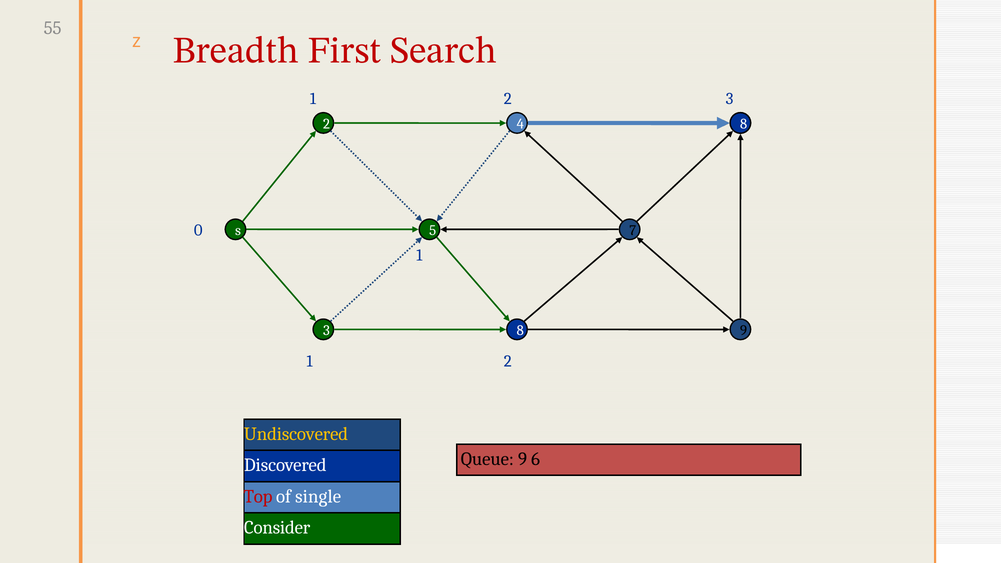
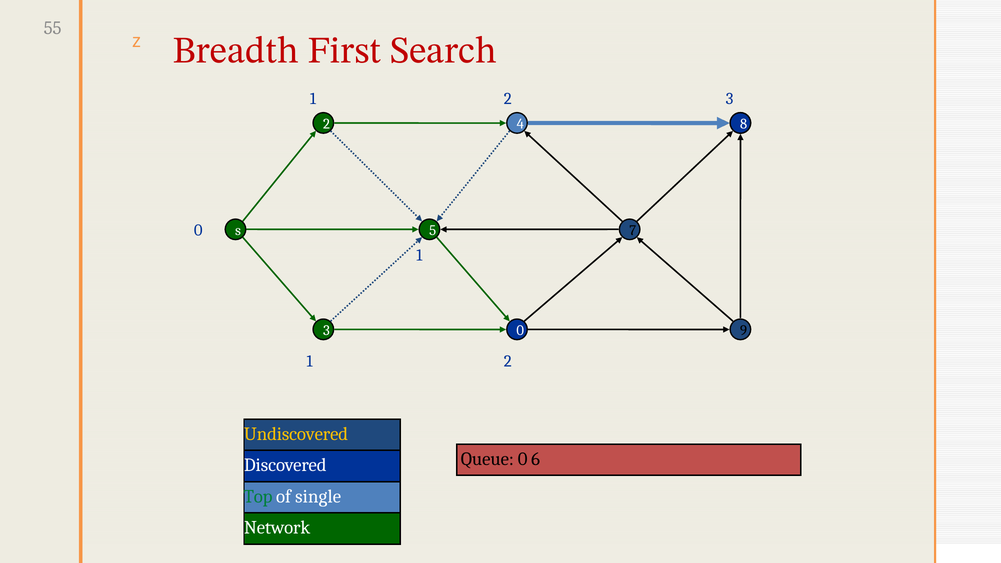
3 8: 8 -> 0
Queue 9: 9 -> 0
Top colour: red -> green
Consider: Consider -> Network
